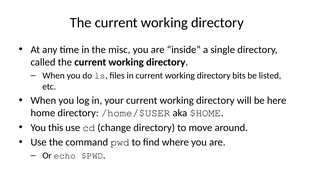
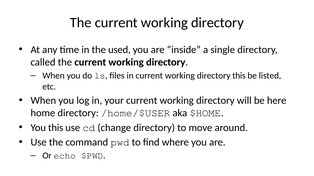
misc: misc -> used
directory bits: bits -> this
